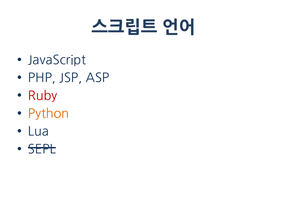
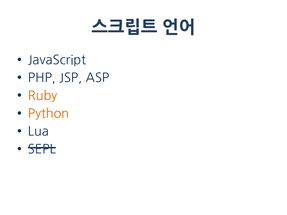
Ruby colour: red -> orange
